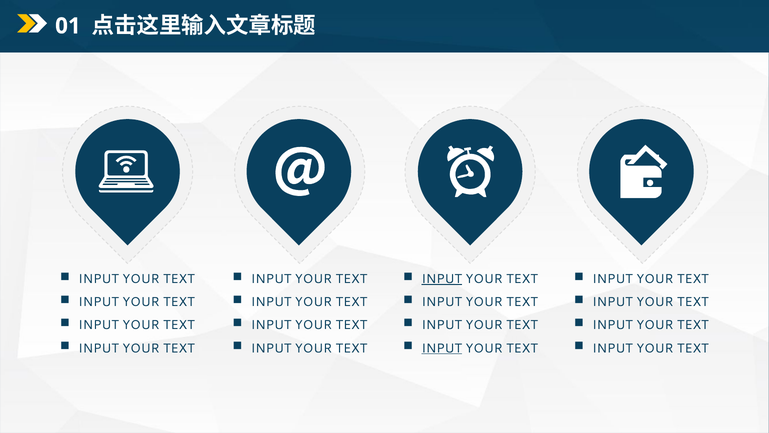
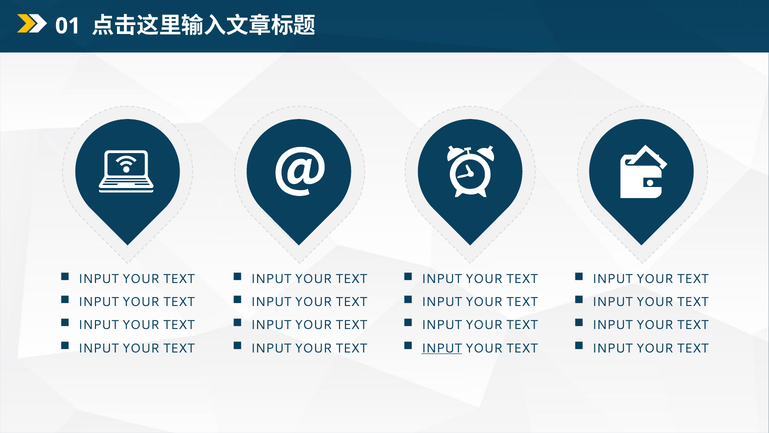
INPUT at (442, 279) underline: present -> none
